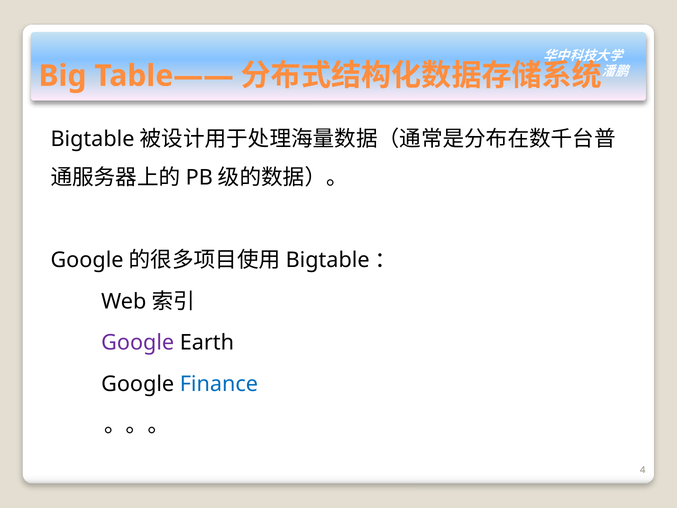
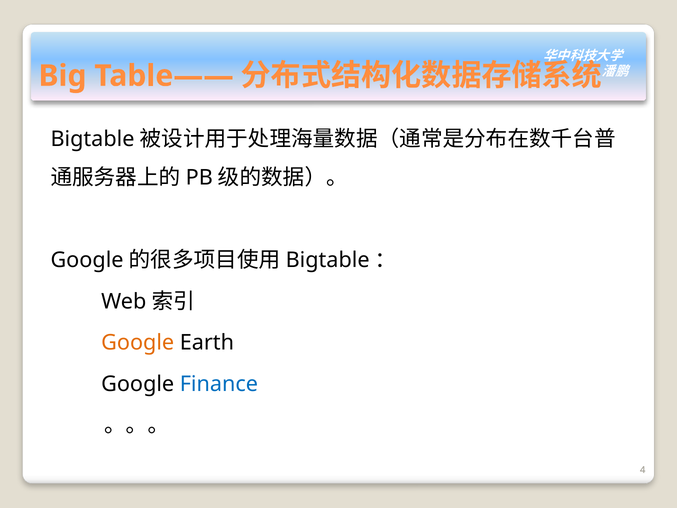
Google at (138, 343) colour: purple -> orange
